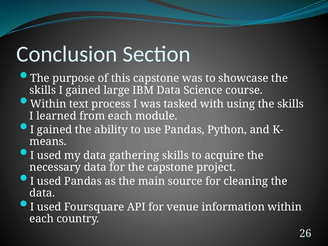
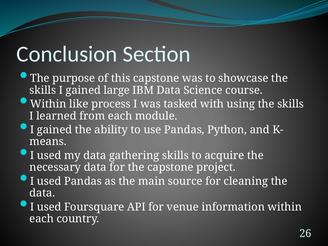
text: text -> like
